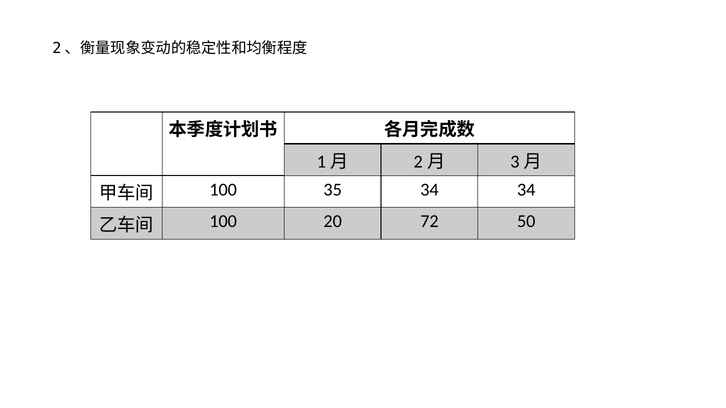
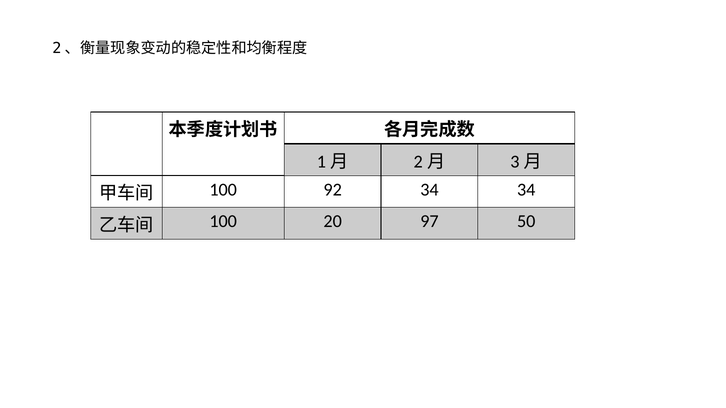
35: 35 -> 92
72: 72 -> 97
